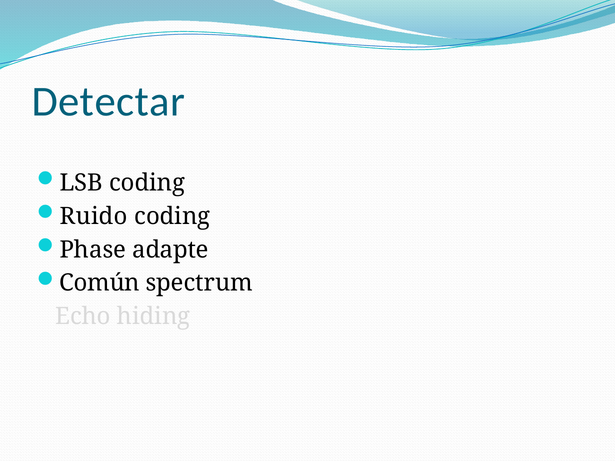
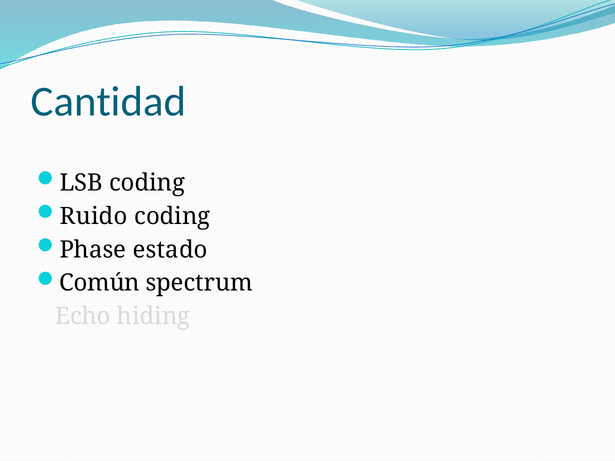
Detectar: Detectar -> Cantidad
adapte: adapte -> estado
